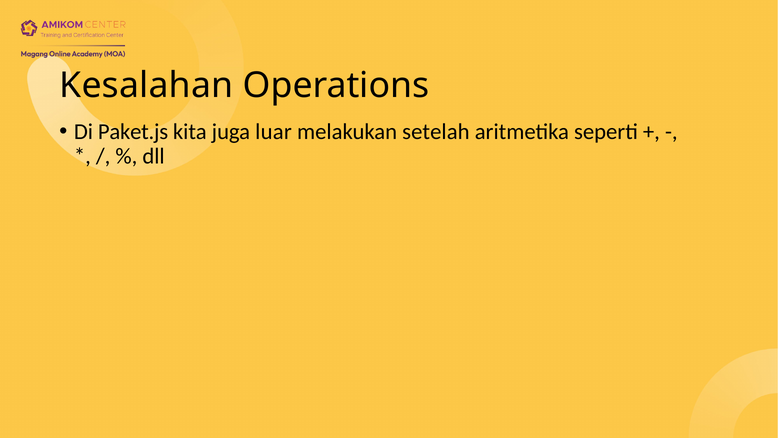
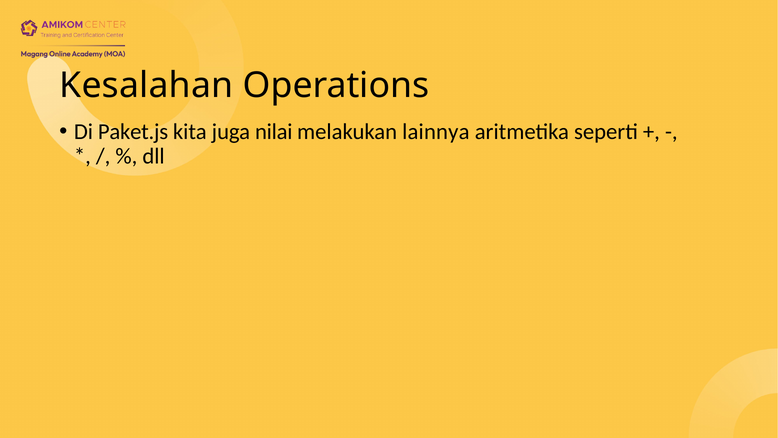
luar: luar -> nilai
setelah: setelah -> lainnya
